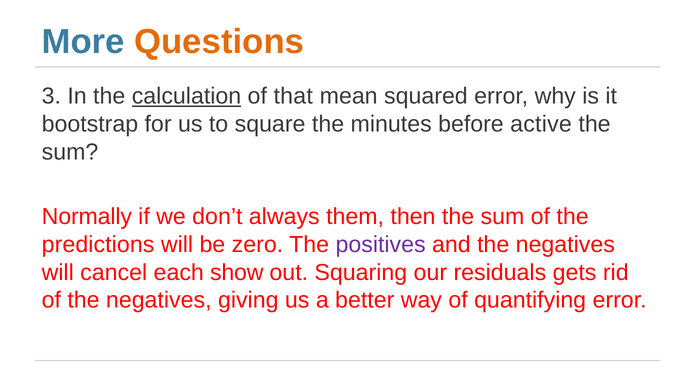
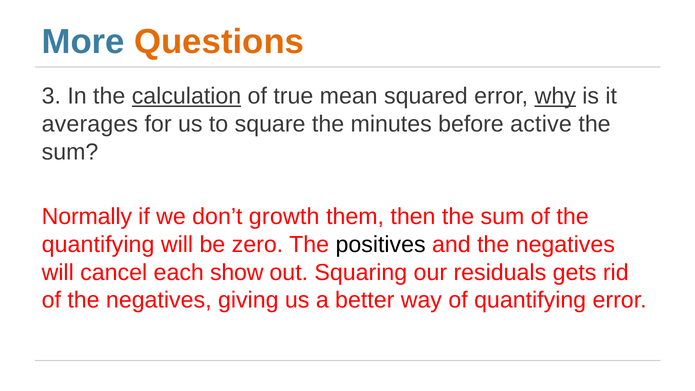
that: that -> true
why underline: none -> present
bootstrap: bootstrap -> averages
always: always -> growth
predictions at (98, 245): predictions -> quantifying
positives colour: purple -> black
